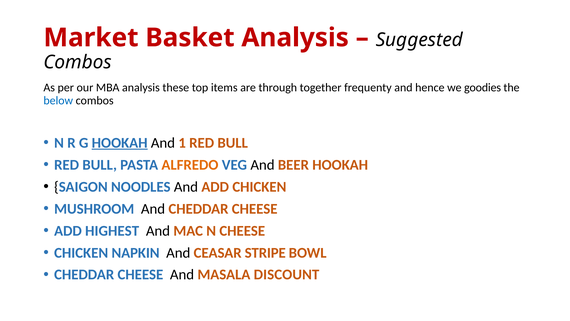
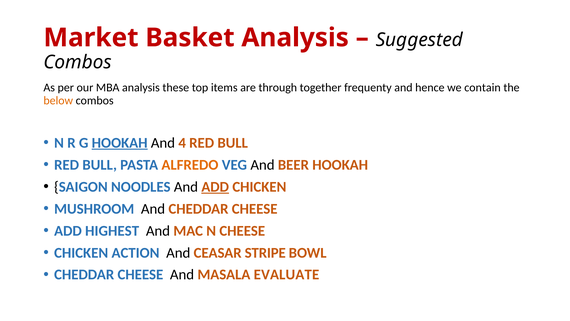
goodies: goodies -> contain
below colour: blue -> orange
1: 1 -> 4
ADD at (215, 187) underline: none -> present
NAPKIN: NAPKIN -> ACTION
DISCOUNT: DISCOUNT -> EVALUATE
